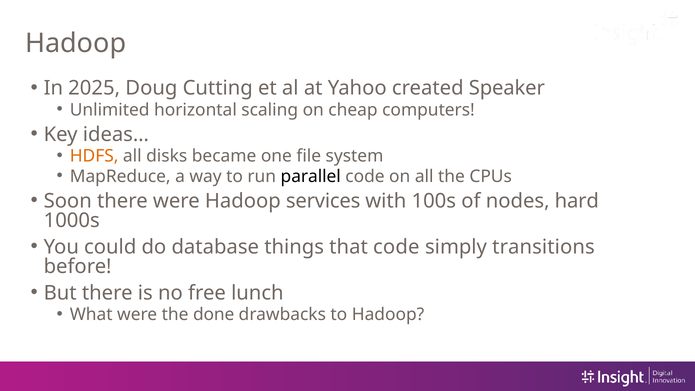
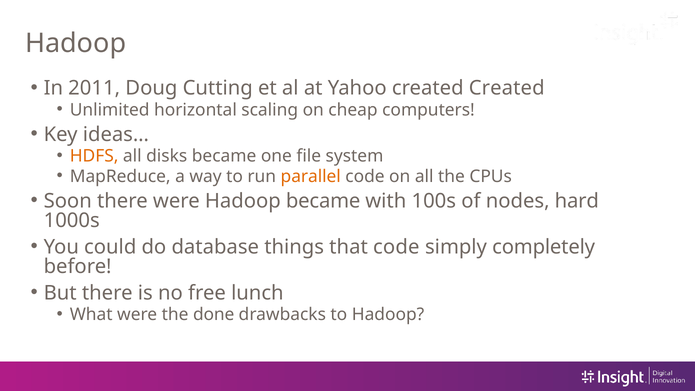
2025: 2025 -> 2011
created Speaker: Speaker -> Created
parallel colour: black -> orange
Hadoop services: services -> became
transitions: transitions -> completely
